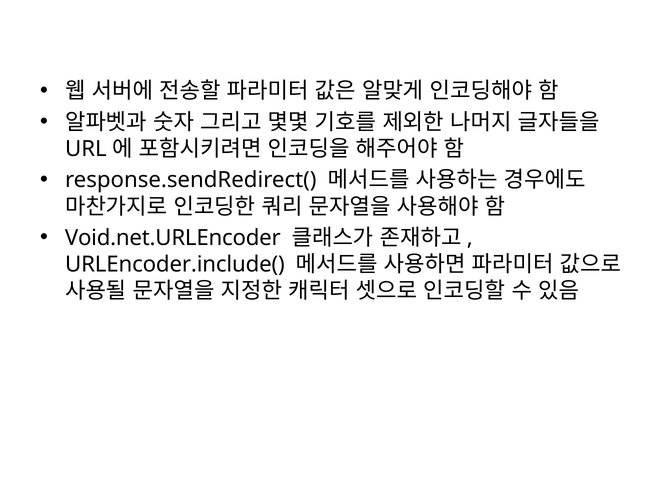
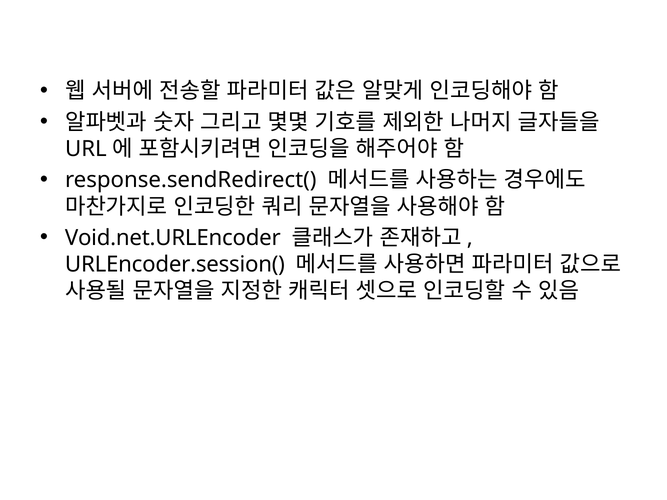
URLEncoder.include(: URLEncoder.include( -> URLEncoder.session(
